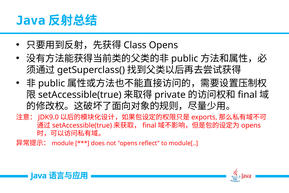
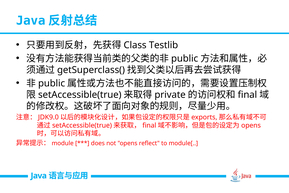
Opens at (163, 45): Opens -> Testlib
